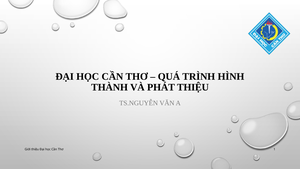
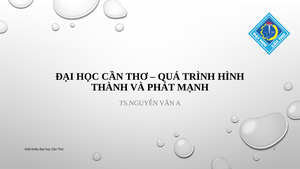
PHÁT THIỆU: THIỆU -> MẠNH
